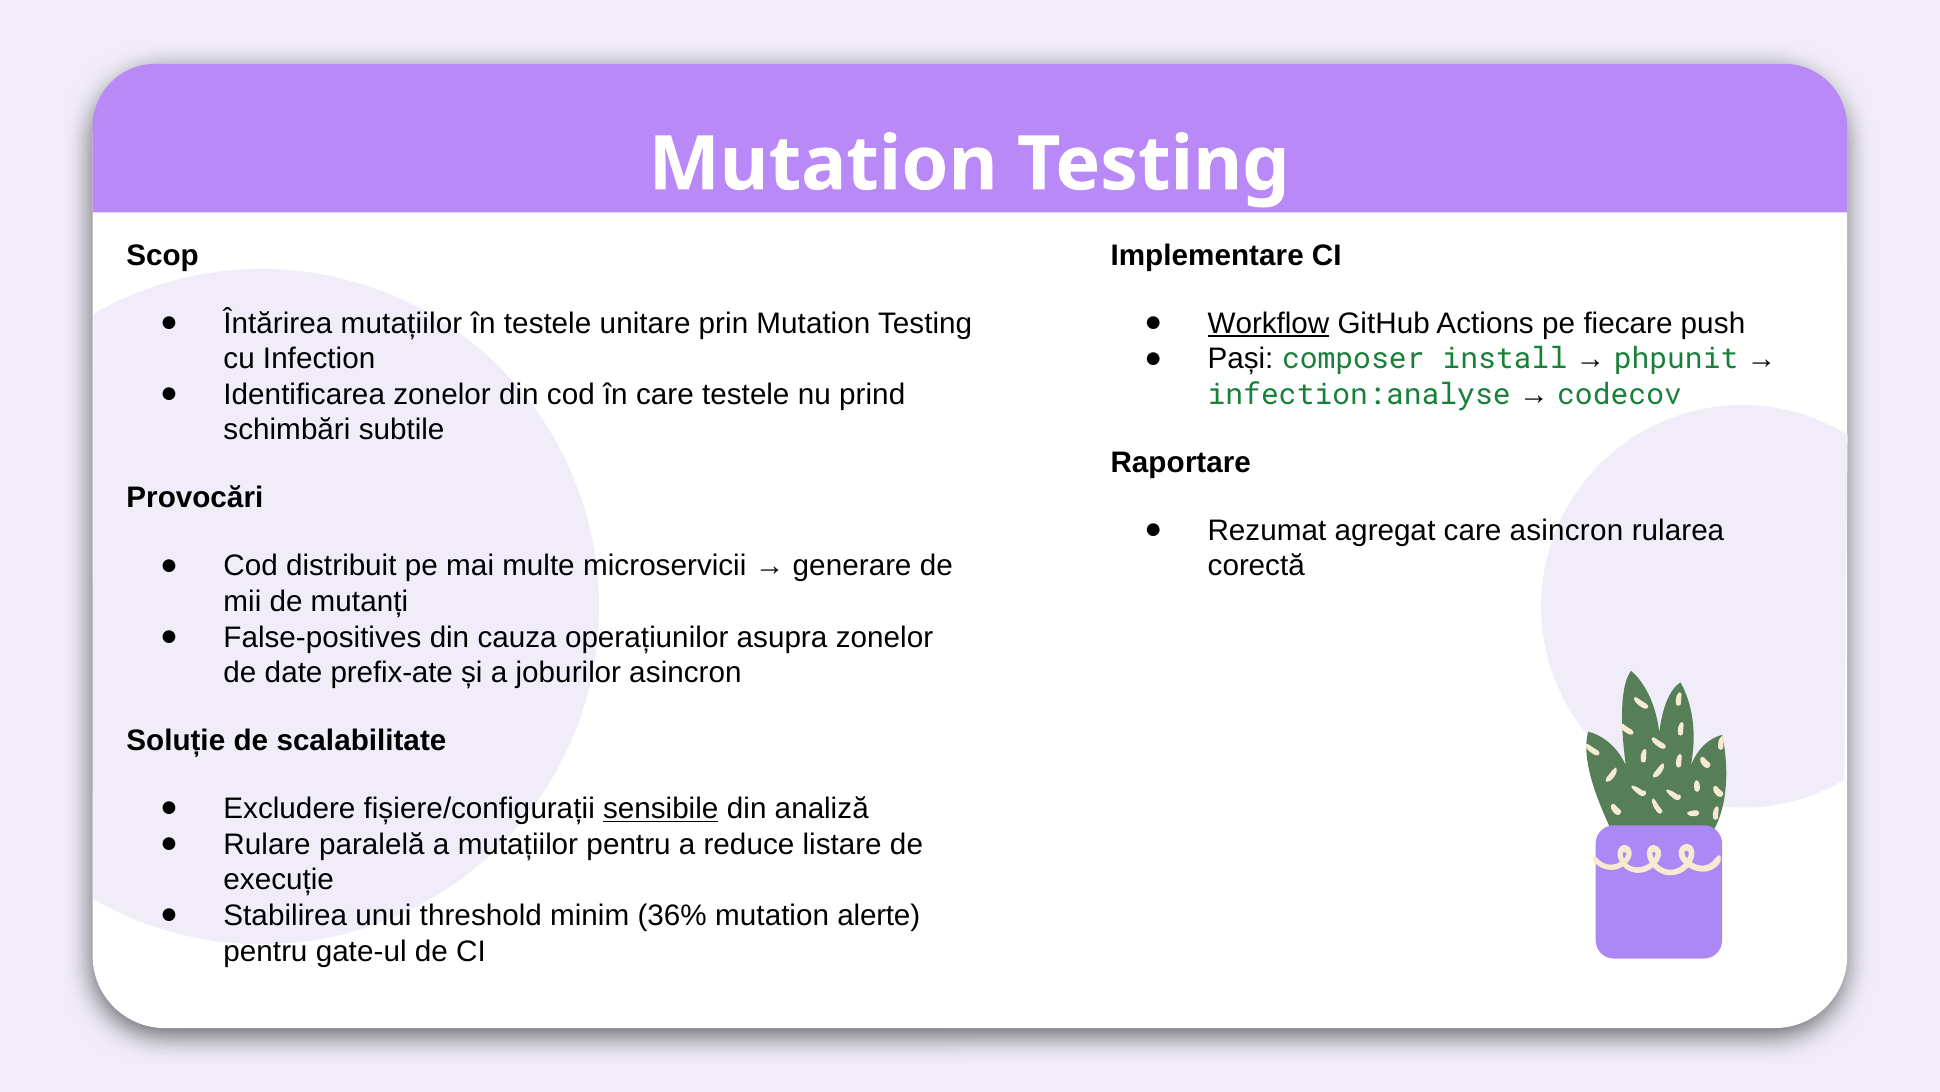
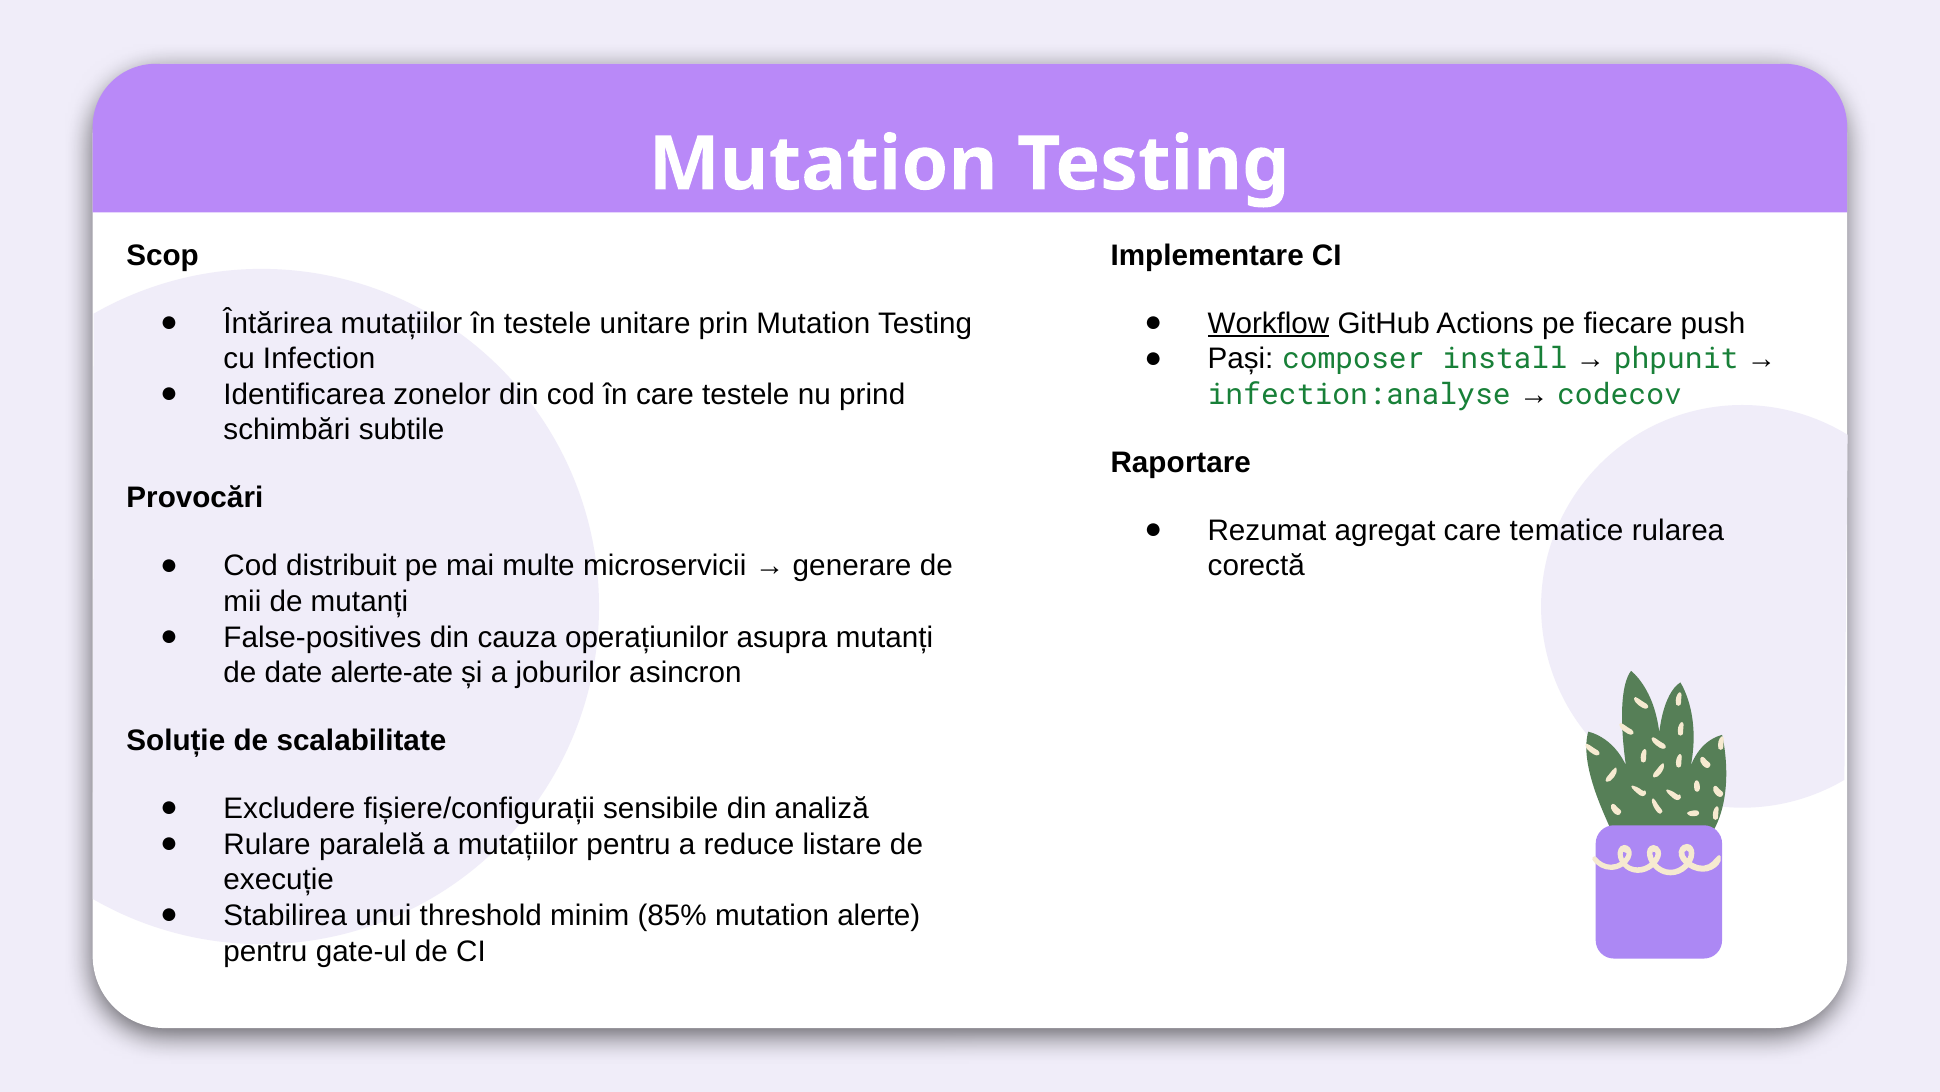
care asincron: asincron -> tematice
asupra zonelor: zonelor -> mutanți
prefix-ate: prefix-ate -> alerte-ate
sensibile underline: present -> none
36%: 36% -> 85%
